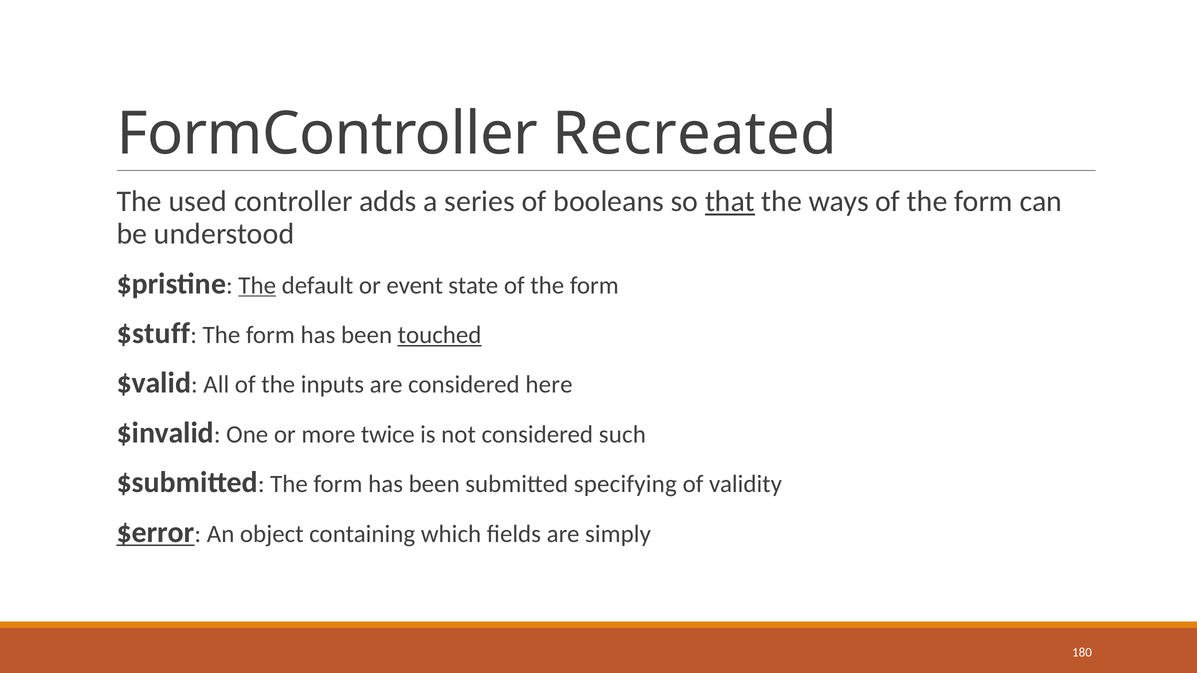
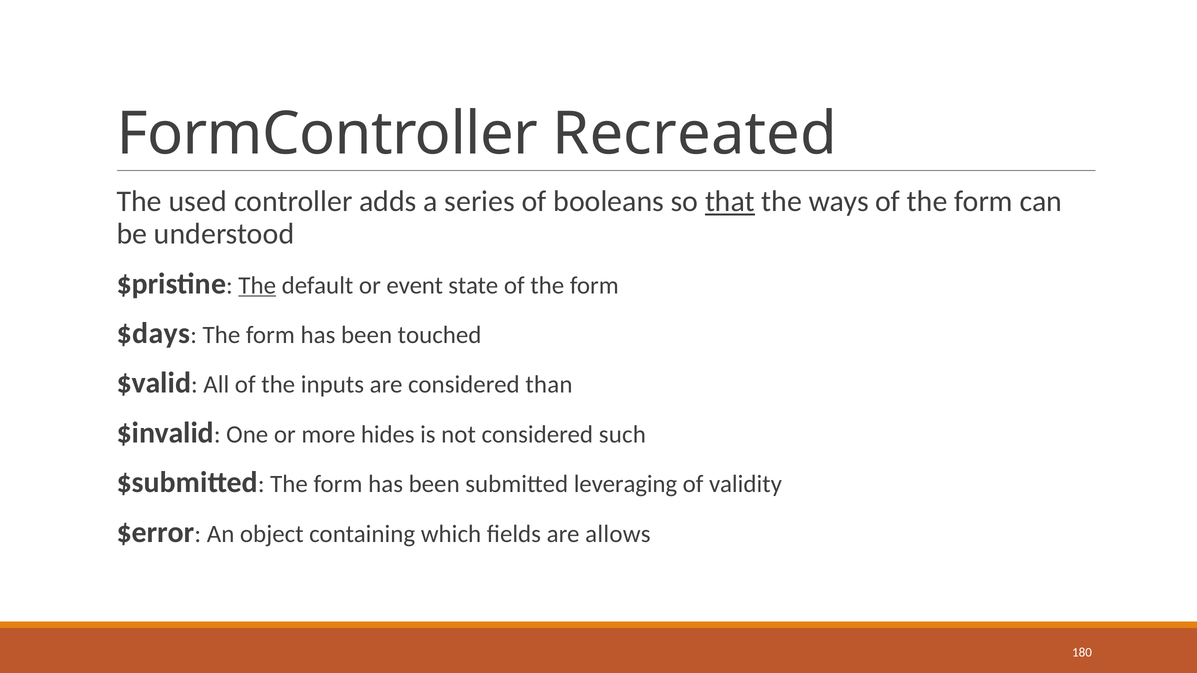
$stuff: $stuff -> $days
touched underline: present -> none
here: here -> than
twice: twice -> hides
specifying: specifying -> leveraging
$error underline: present -> none
simply: simply -> allows
